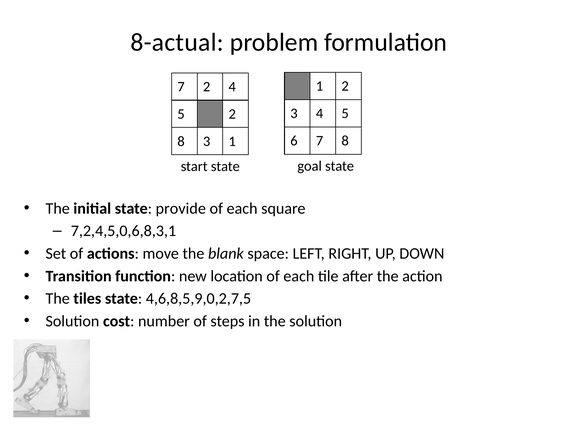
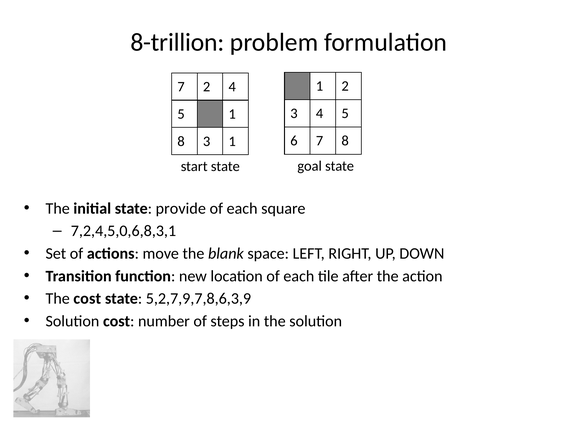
8-actual: 8-actual -> 8-trillion
5 2: 2 -> 1
The tiles: tiles -> cost
4,6,8,5,9,0,2,7,5: 4,6,8,5,9,0,2,7,5 -> 5,2,7,9,7,8,6,3,9
